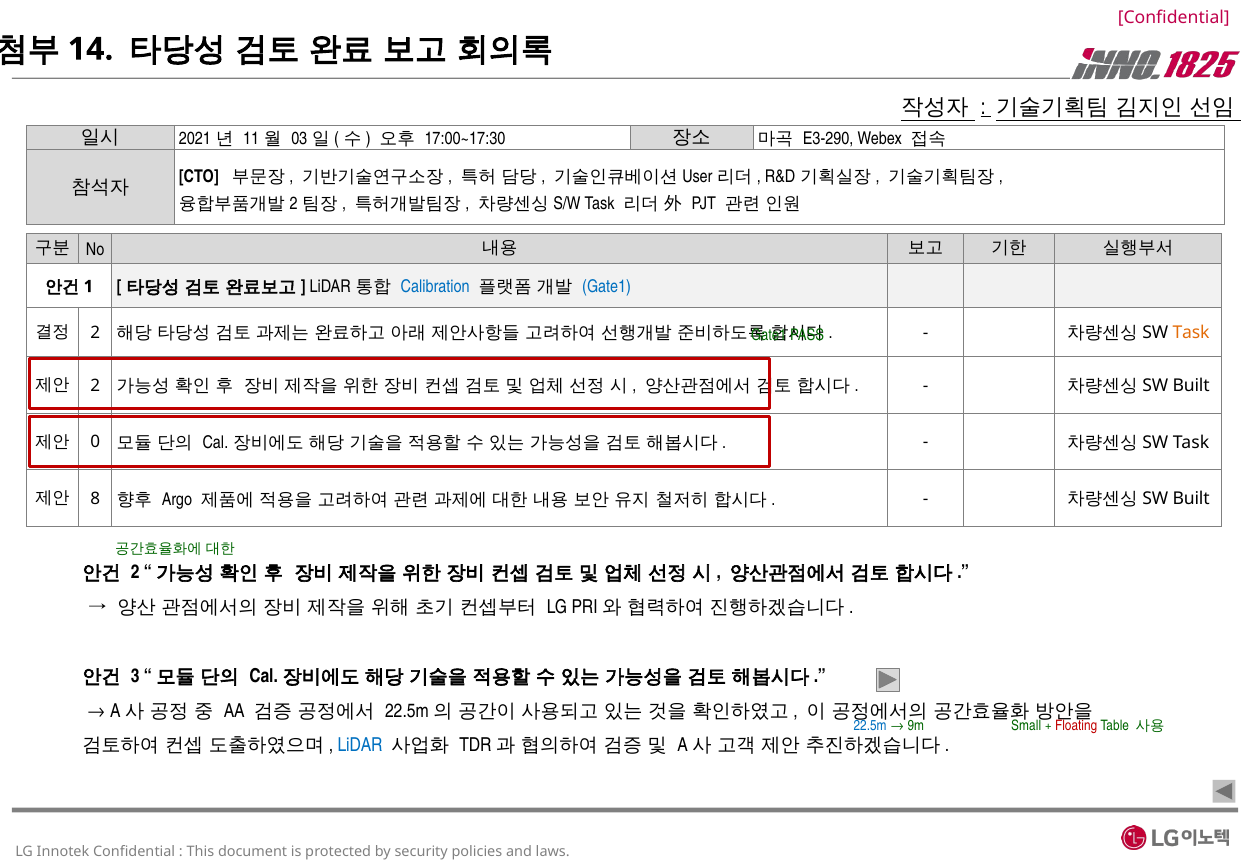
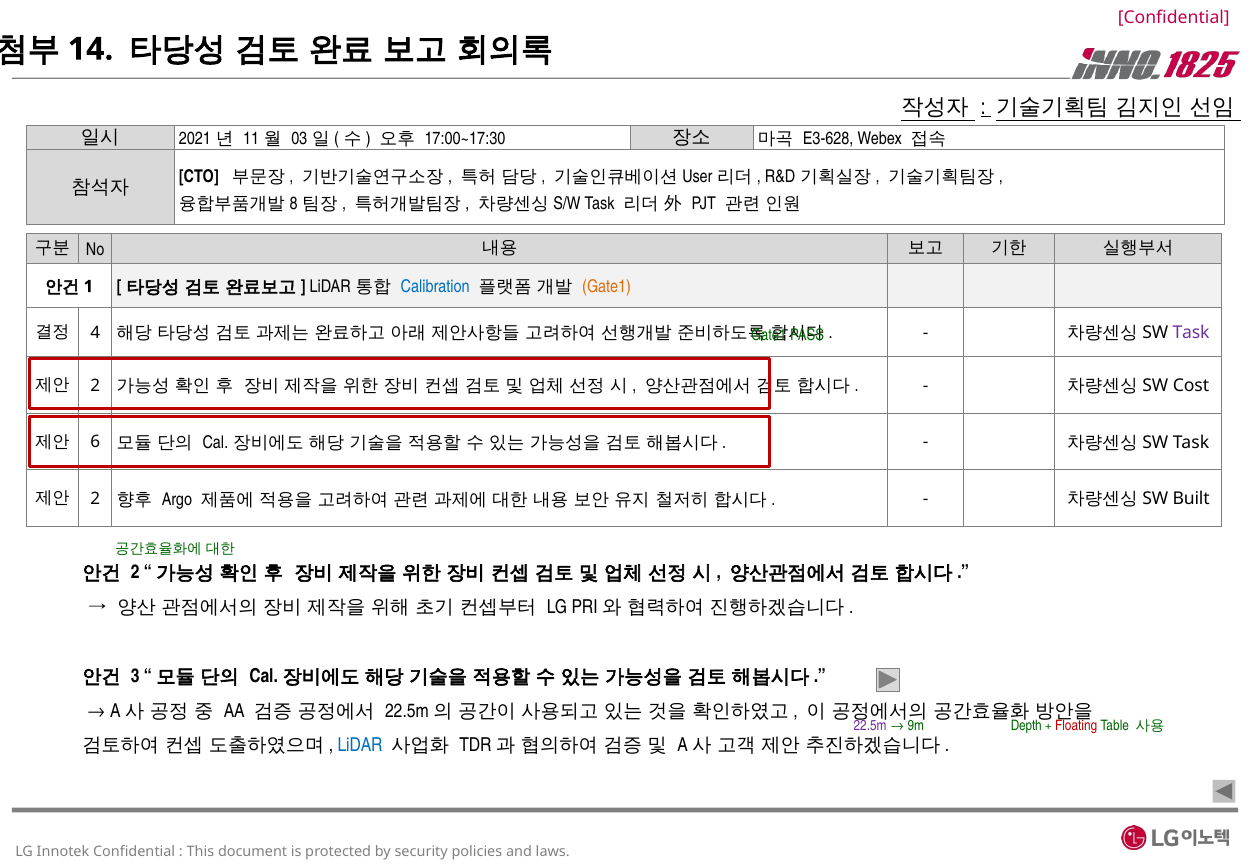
E3-290: E3-290 -> E3-628
2 at (294, 203): 2 -> 8
Gate1 at (607, 287) colour: blue -> orange
2 at (95, 333): 2 -> 4
Task at (1191, 333) colour: orange -> purple
Built at (1191, 386): Built -> Cost
0: 0 -> 6
8 at (95, 499): 8 -> 2
22.5m colour: blue -> purple
Small: Small -> Depth
